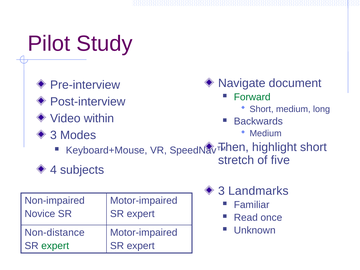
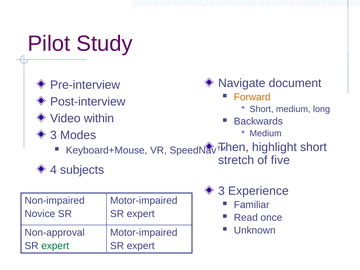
Forward colour: green -> orange
Landmarks: Landmarks -> Experience
Non-distance: Non-distance -> Non-approval
